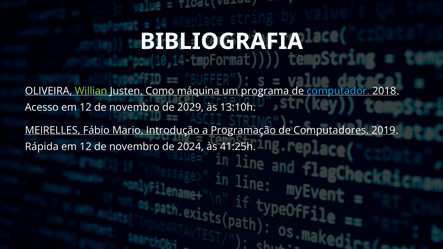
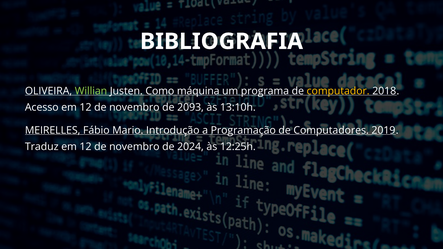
computador colour: light blue -> yellow
2029: 2029 -> 2093
Rápida: Rápida -> Traduz
41:25h: 41:25h -> 12:25h
